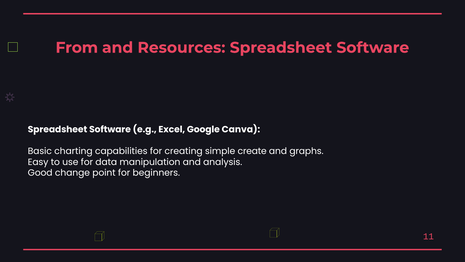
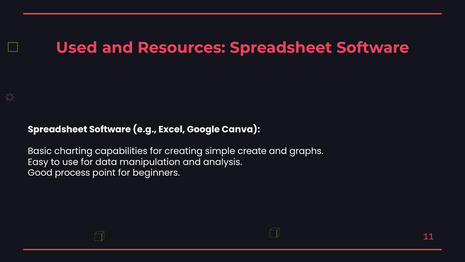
From: From -> Used
change: change -> process
